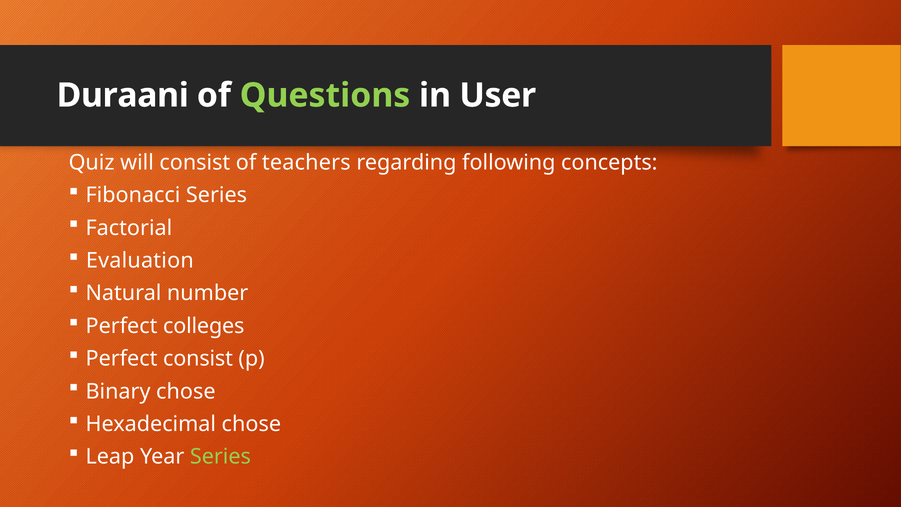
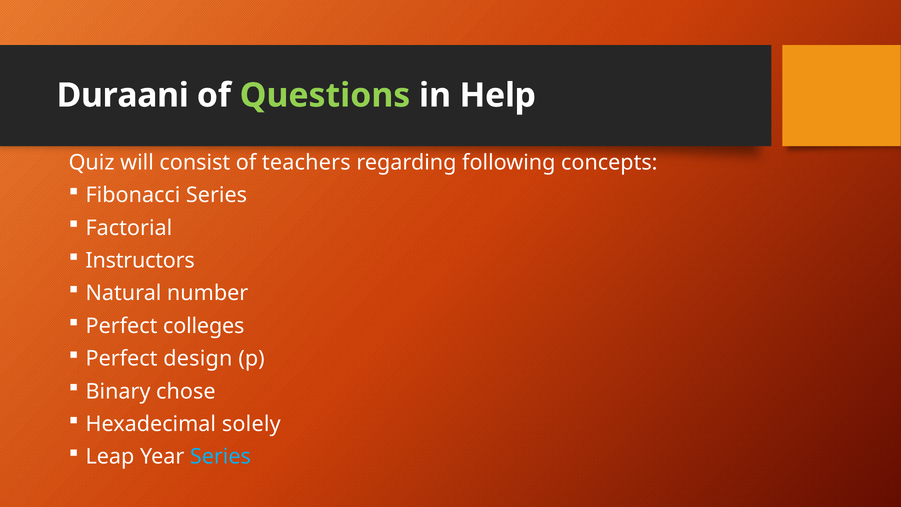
User: User -> Help
Evaluation: Evaluation -> Instructors
Perfect consist: consist -> design
Hexadecimal chose: chose -> solely
Series at (220, 457) colour: light green -> light blue
